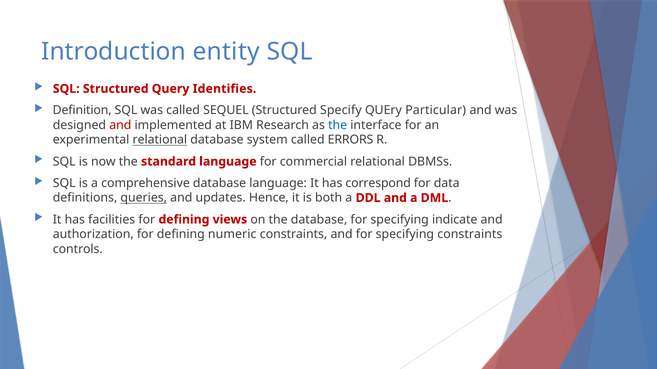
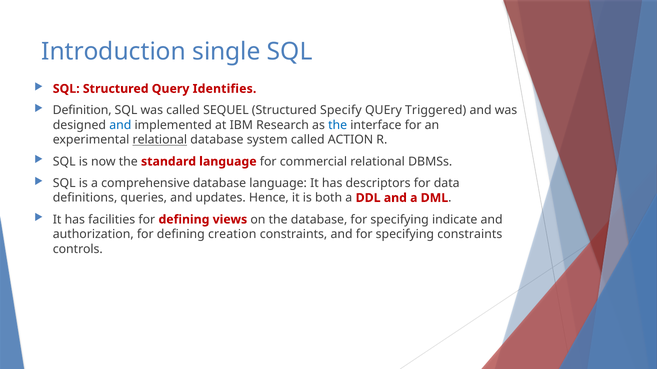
entity: entity -> single
Particular: Particular -> Triggered
and at (120, 125) colour: red -> blue
ERRORS: ERRORS -> ACTION
correspond: correspond -> descriptors
queries underline: present -> none
numeric: numeric -> creation
